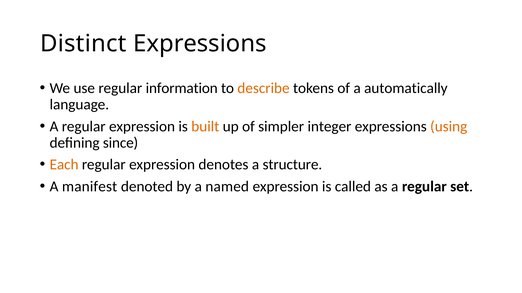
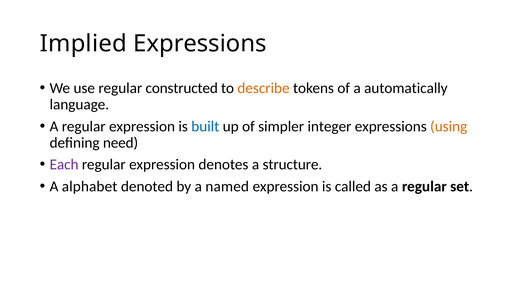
Distinct: Distinct -> Implied
information: information -> constructed
built colour: orange -> blue
since: since -> need
Each colour: orange -> purple
manifest: manifest -> alphabet
